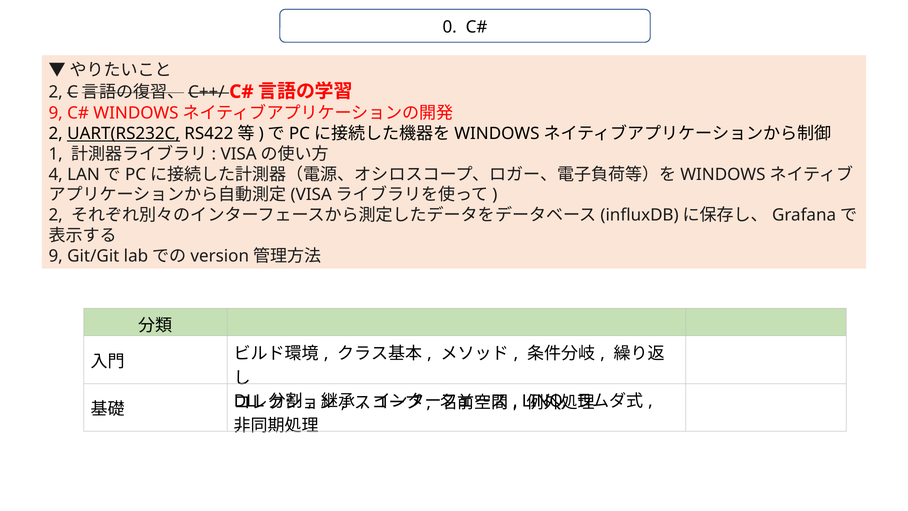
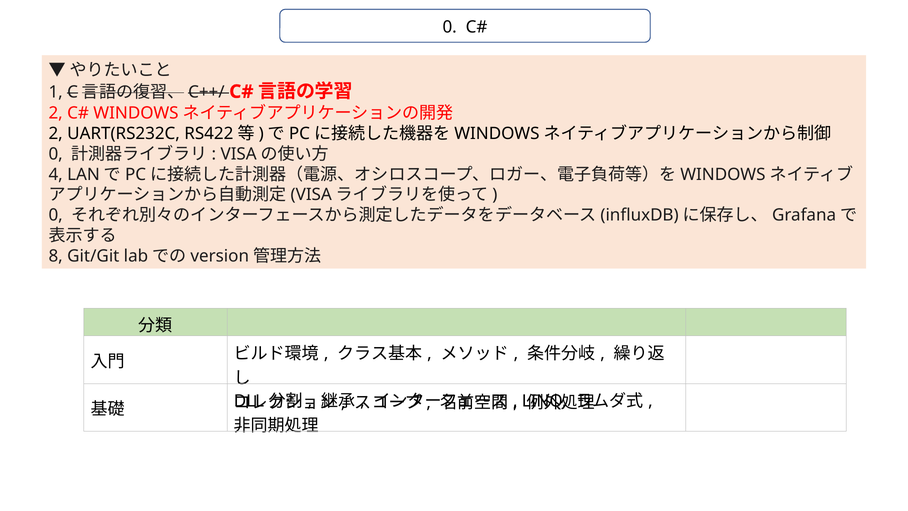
2 at (56, 92): 2 -> 1
9 at (56, 113): 9 -> 2
UART(RS232C underline: present -> none
1 at (56, 154): 1 -> 0
2 at (56, 215): 2 -> 0
9 at (56, 256): 9 -> 8
